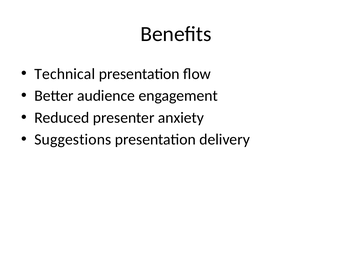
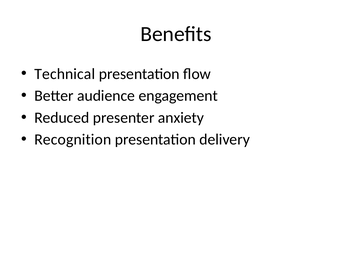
Suggestions: Suggestions -> Recognition
